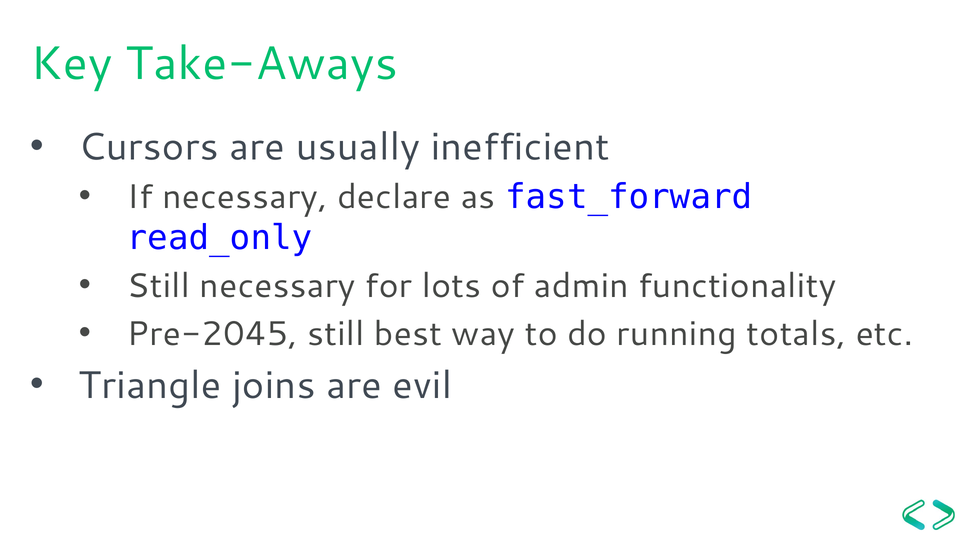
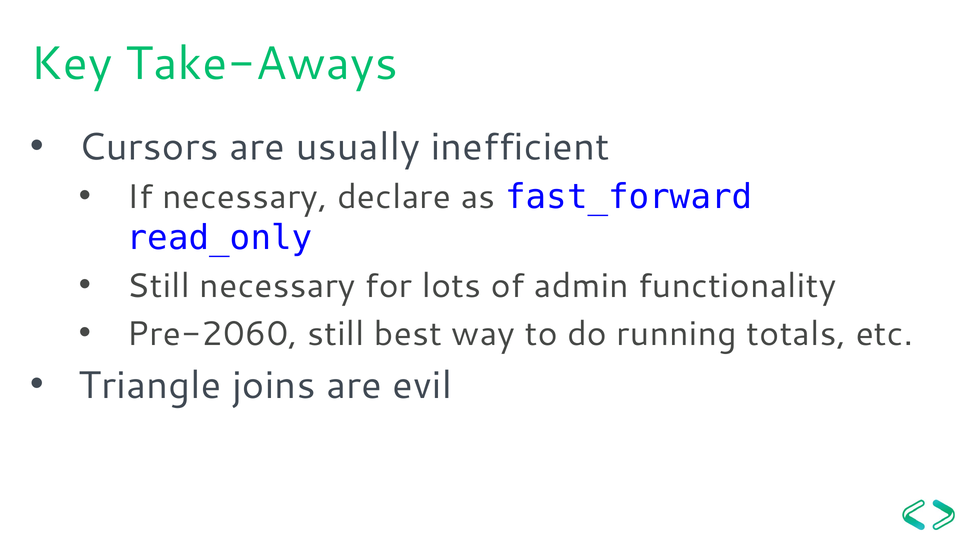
Pre-2045: Pre-2045 -> Pre-2060
